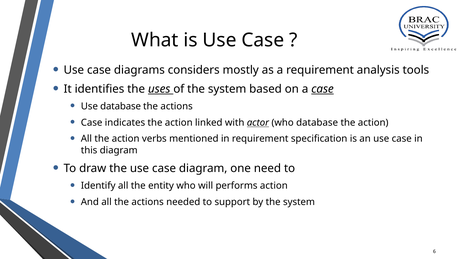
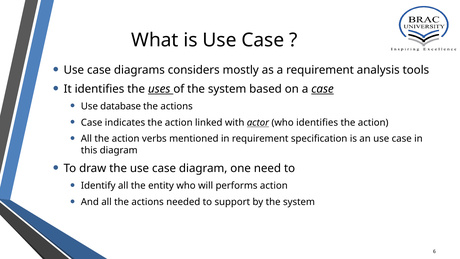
who database: database -> identifies
